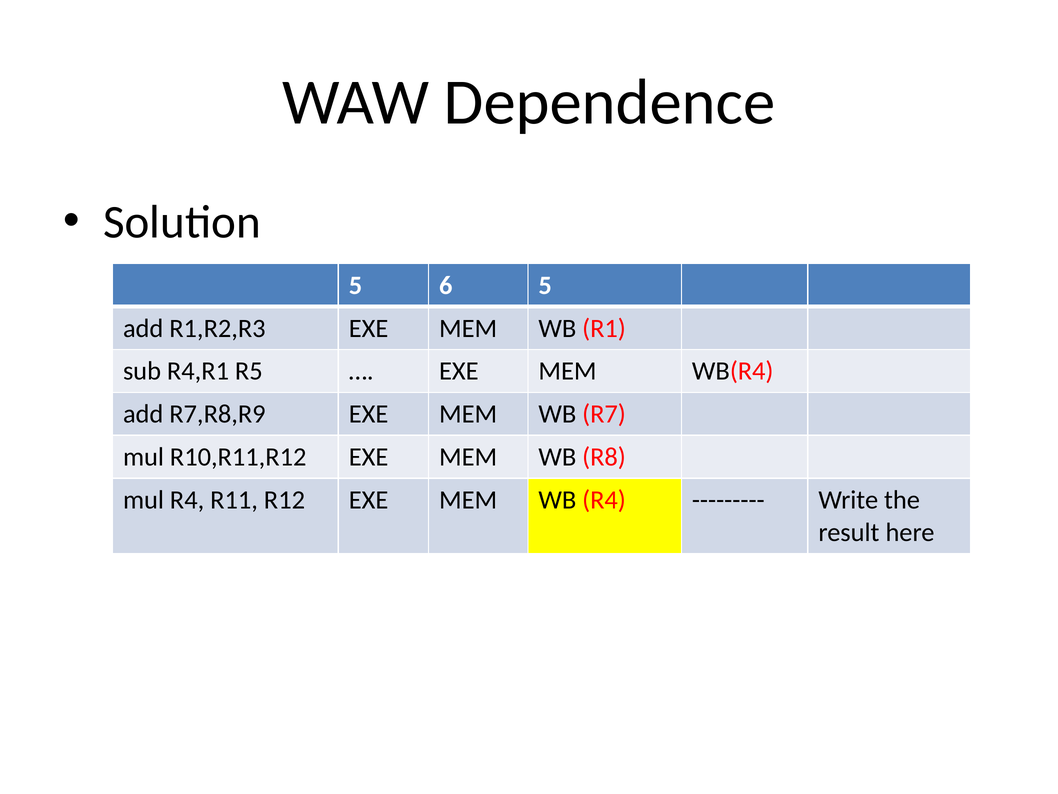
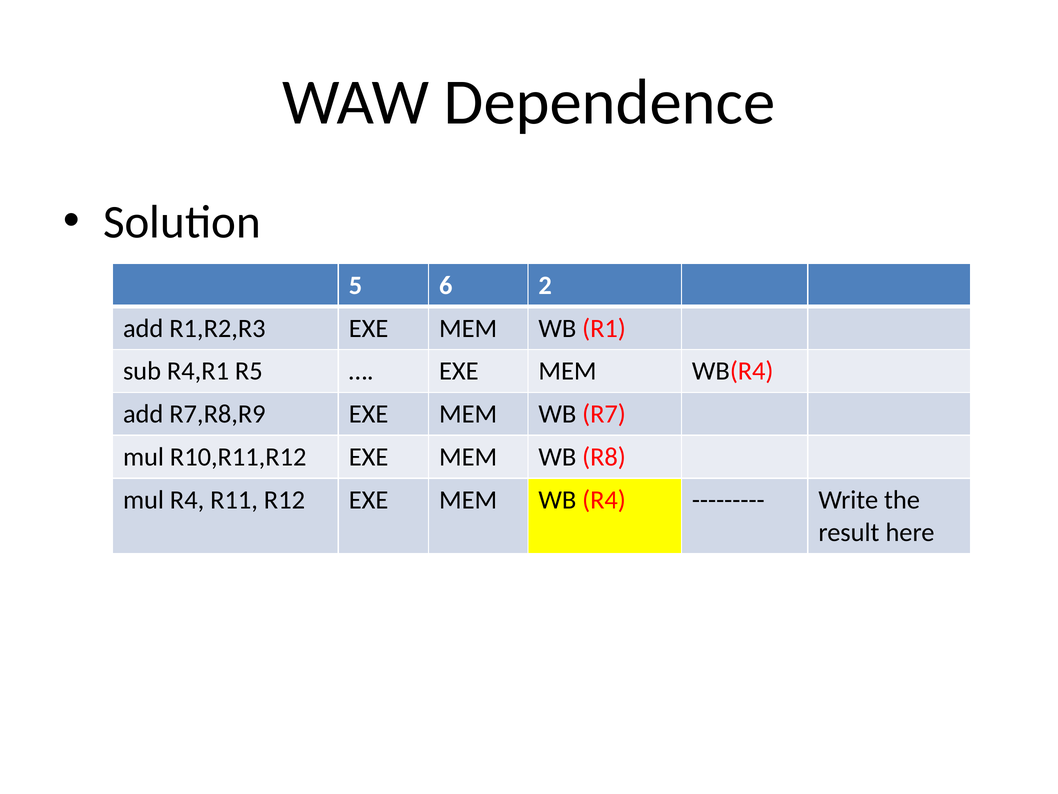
6 5: 5 -> 2
